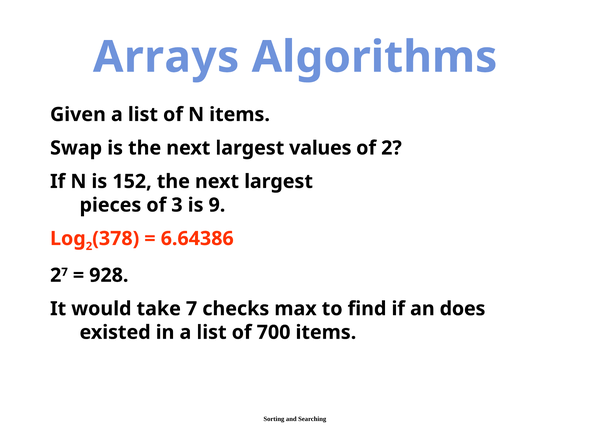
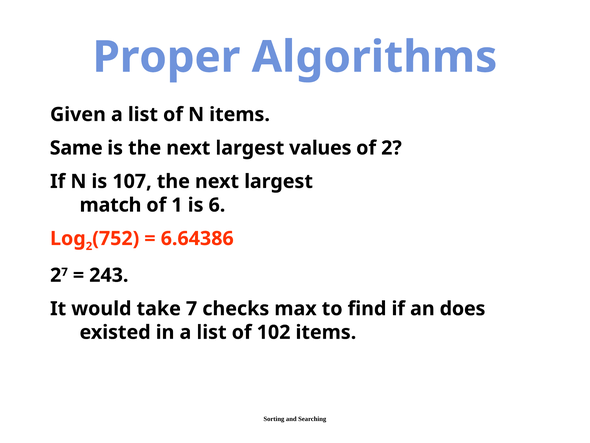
Arrays: Arrays -> Proper
Swap: Swap -> Same
152: 152 -> 107
pieces: pieces -> match
3: 3 -> 1
9: 9 -> 6
378: 378 -> 752
928: 928 -> 243
700: 700 -> 102
